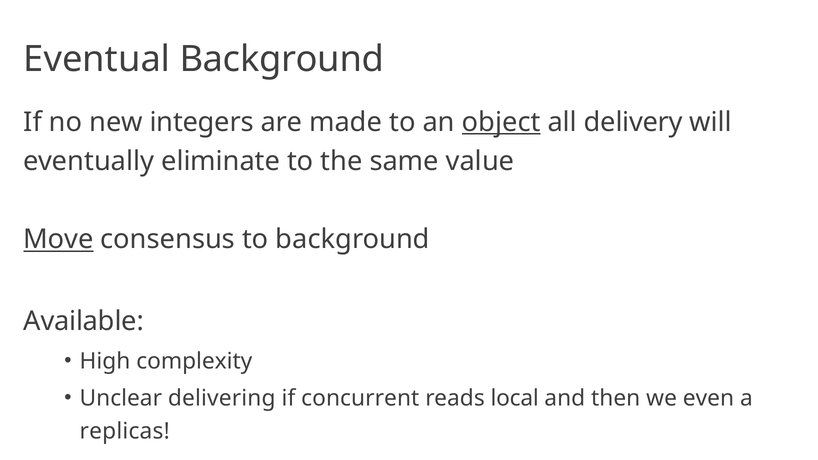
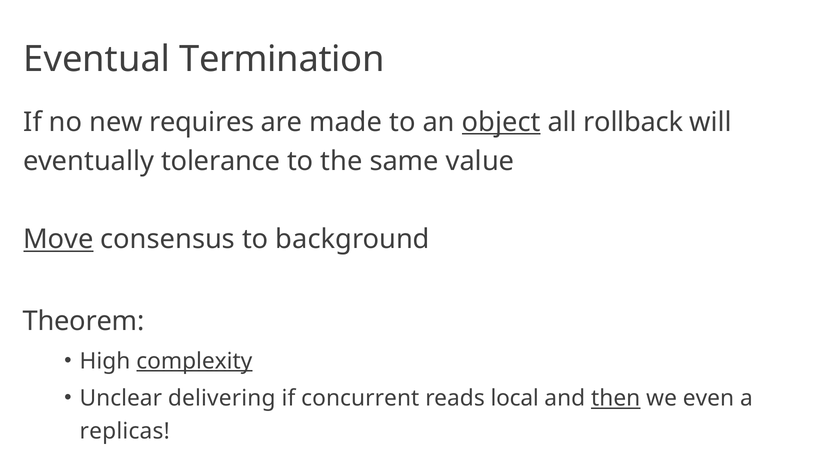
Eventual Background: Background -> Termination
integers: integers -> requires
delivery: delivery -> rollback
eliminate: eliminate -> tolerance
Available: Available -> Theorem
complexity underline: none -> present
then underline: none -> present
